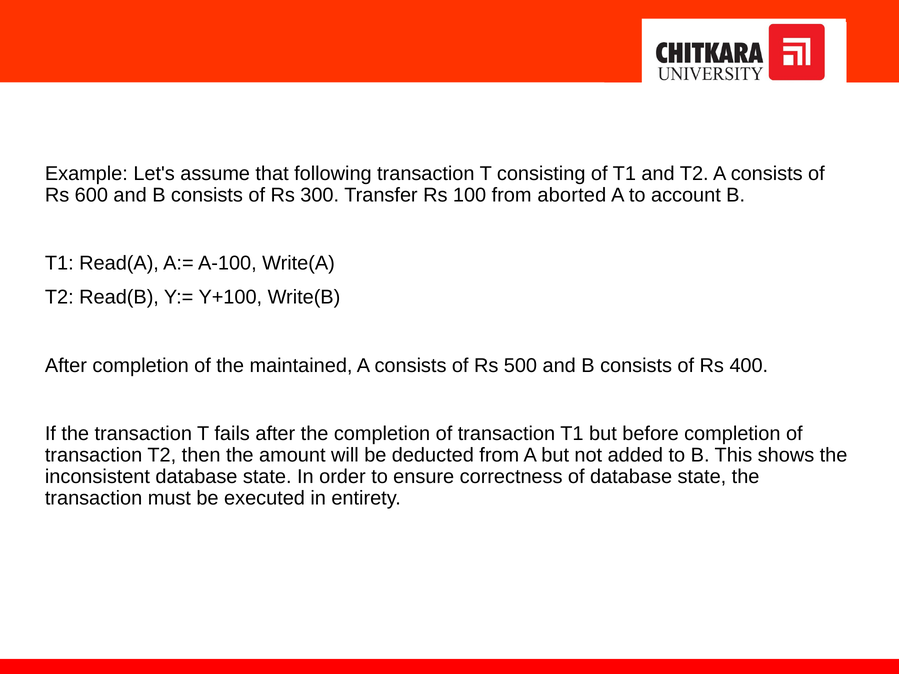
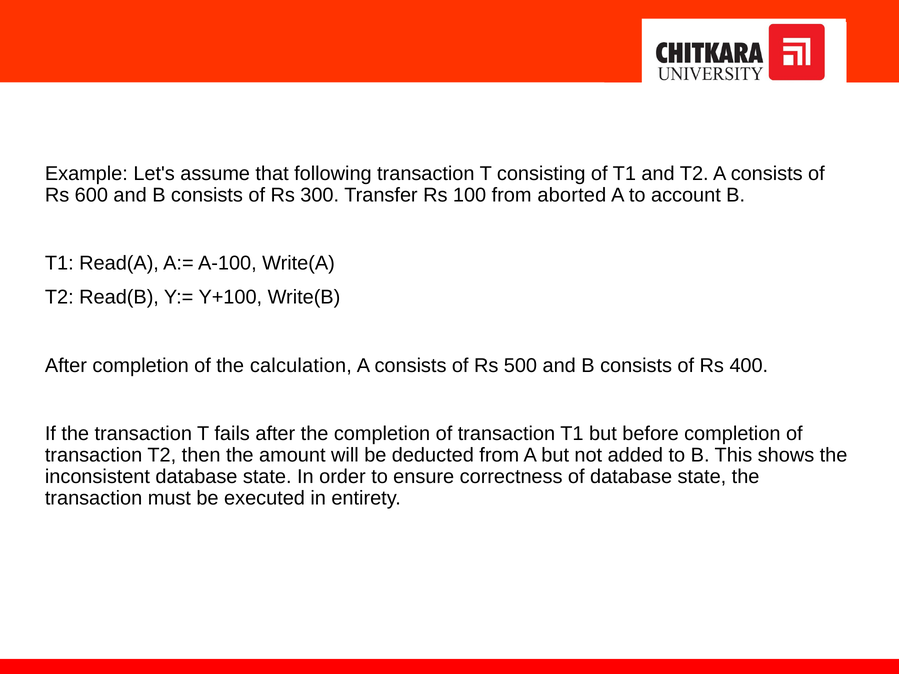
maintained: maintained -> calculation
